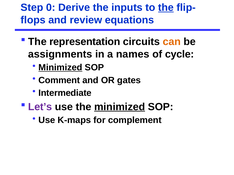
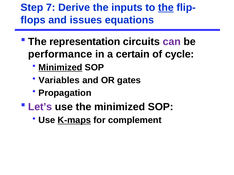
0: 0 -> 7
review: review -> issues
can colour: orange -> purple
assignments: assignments -> performance
names: names -> certain
Comment: Comment -> Variables
Intermediate: Intermediate -> Propagation
minimized at (120, 107) underline: present -> none
K-maps underline: none -> present
